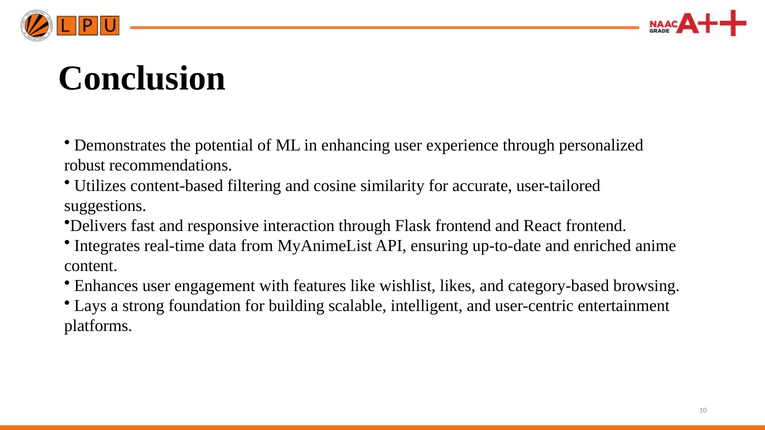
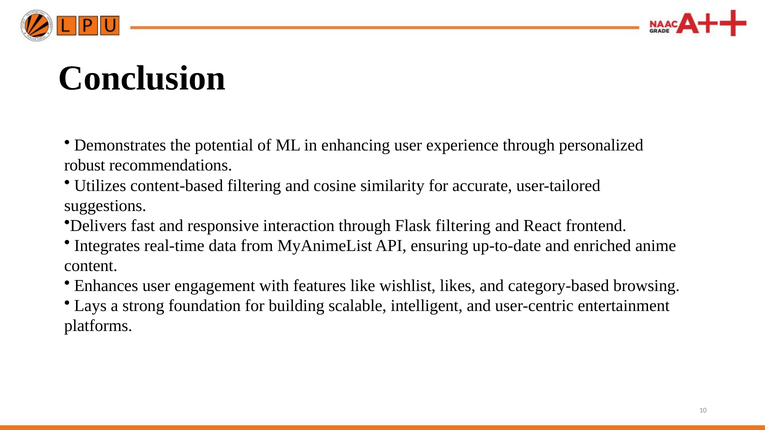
Flask frontend: frontend -> filtering
